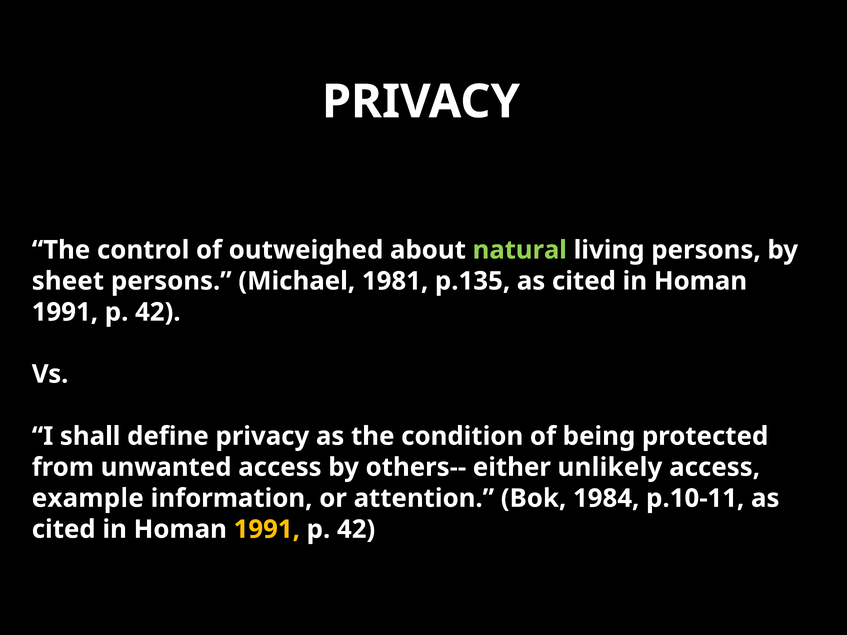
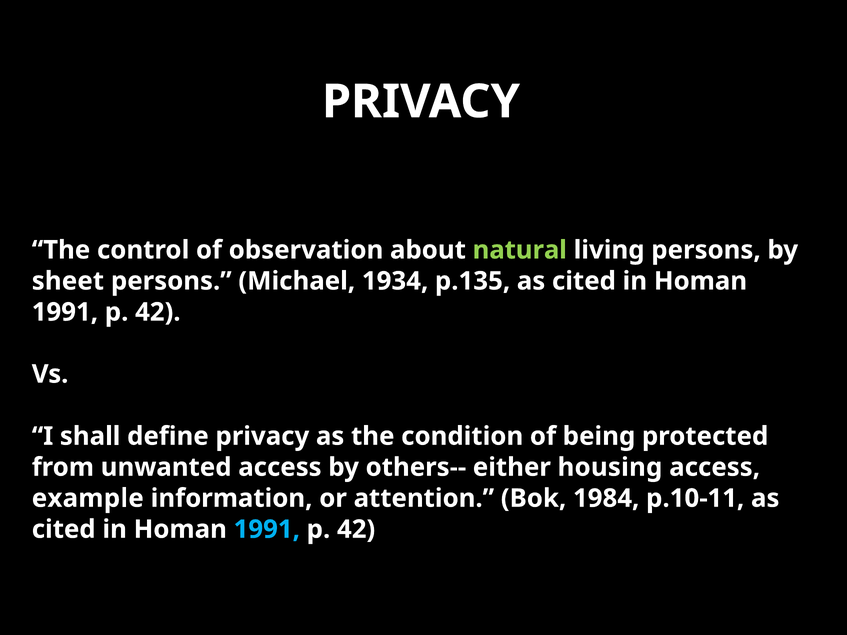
outweighed: outweighed -> observation
1981: 1981 -> 1934
unlikely: unlikely -> housing
1991 at (267, 530) colour: yellow -> light blue
